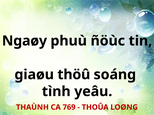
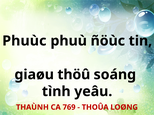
Ngaøy: Ngaøy -> Phuùc
